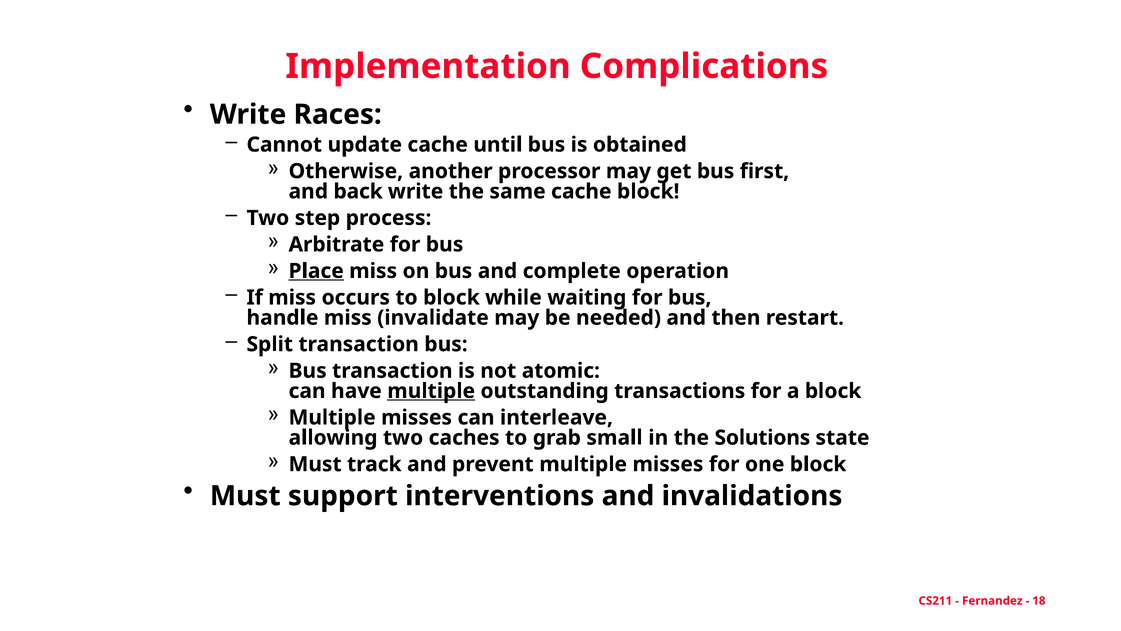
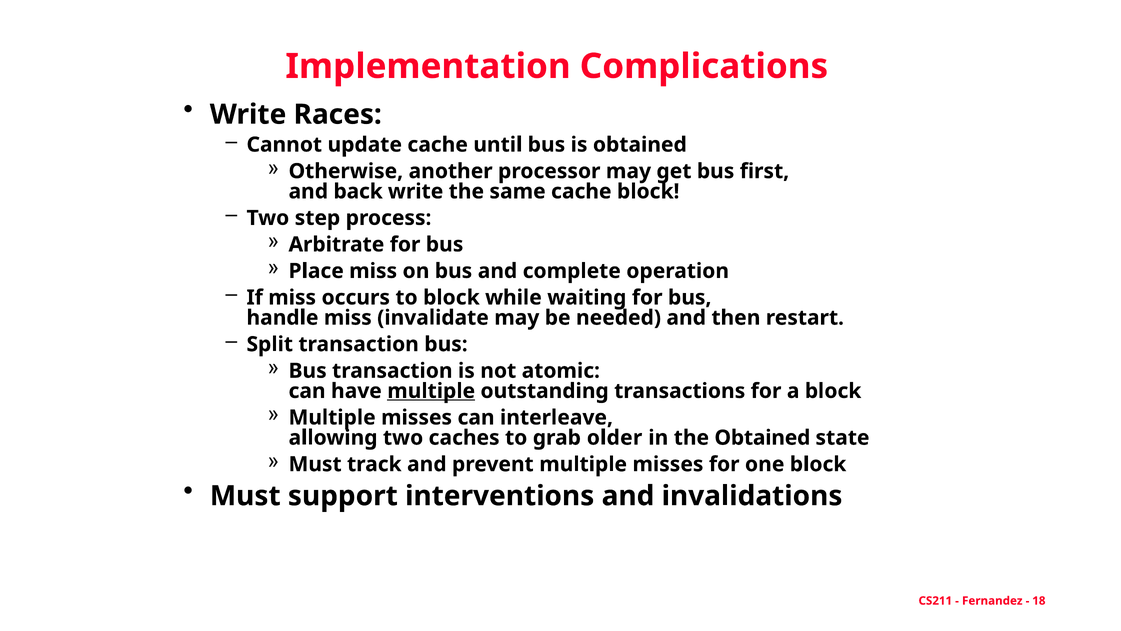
Place underline: present -> none
small: small -> older
the Solutions: Solutions -> Obtained
